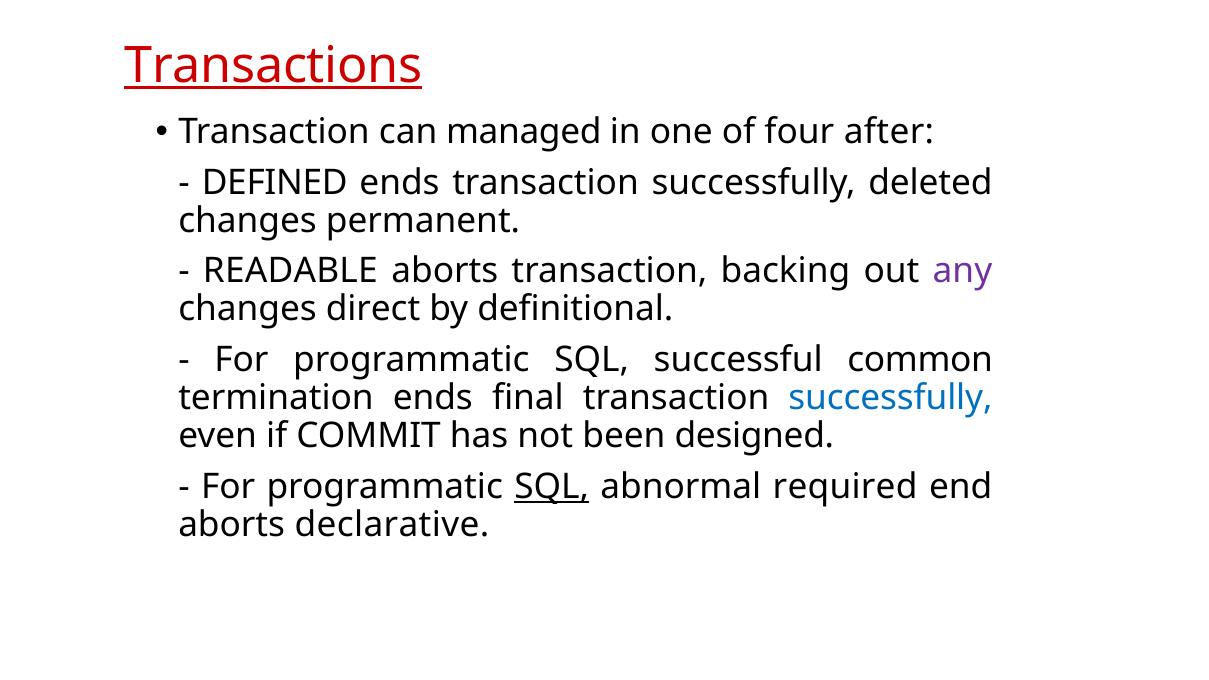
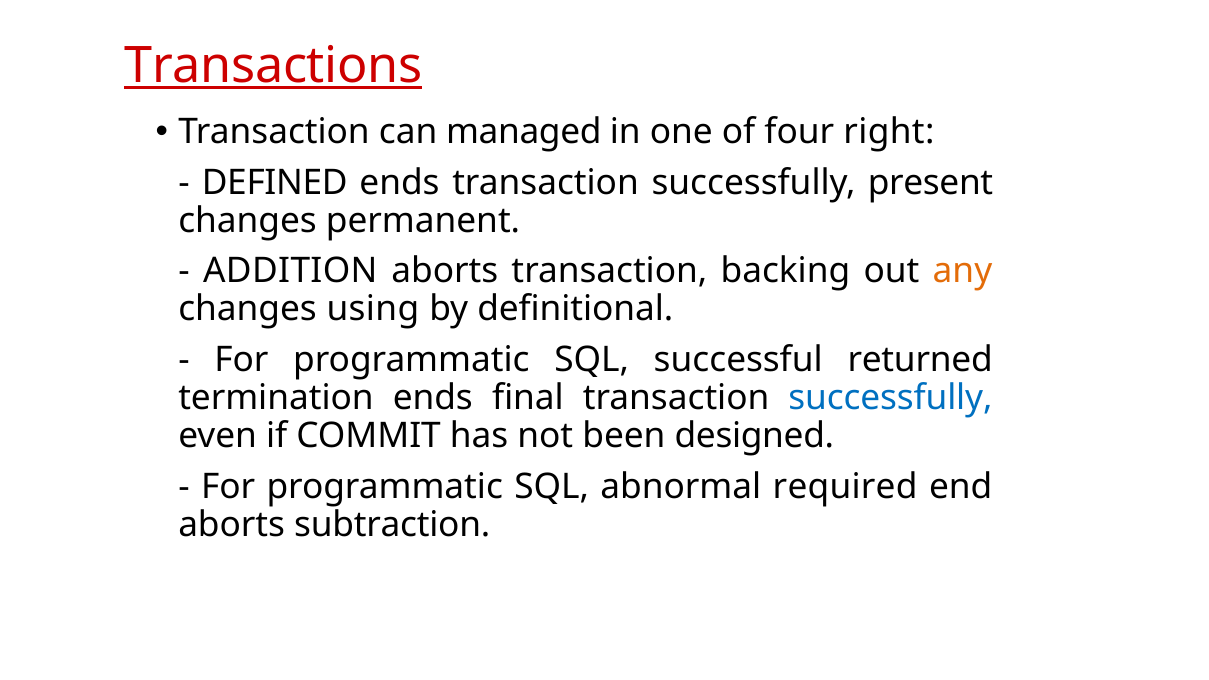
after: after -> right
deleted: deleted -> present
READABLE: READABLE -> ADDITION
any colour: purple -> orange
direct: direct -> using
common: common -> returned
SQL at (552, 486) underline: present -> none
declarative: declarative -> subtraction
